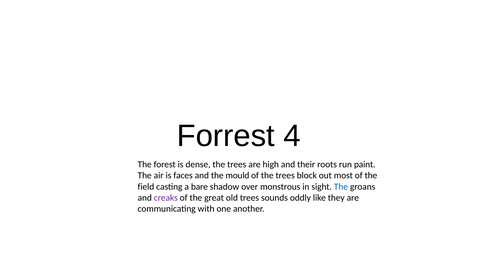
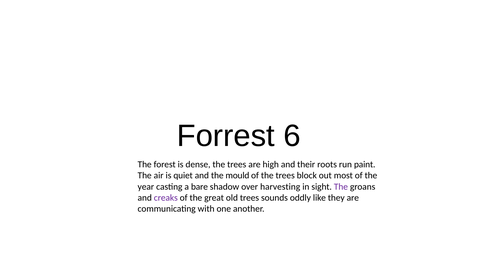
4: 4 -> 6
faces: faces -> quiet
field: field -> year
monstrous: monstrous -> harvesting
The at (341, 187) colour: blue -> purple
